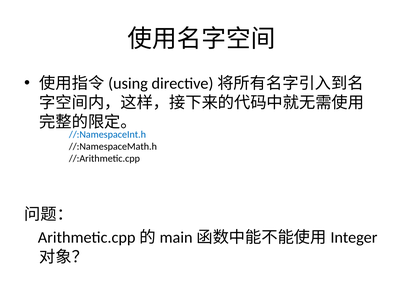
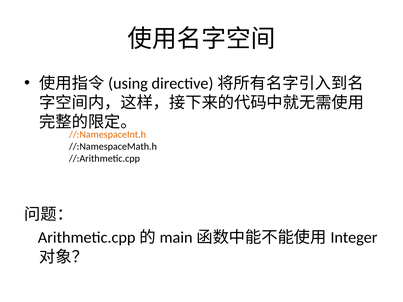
//:NamespaceInt.h colour: blue -> orange
